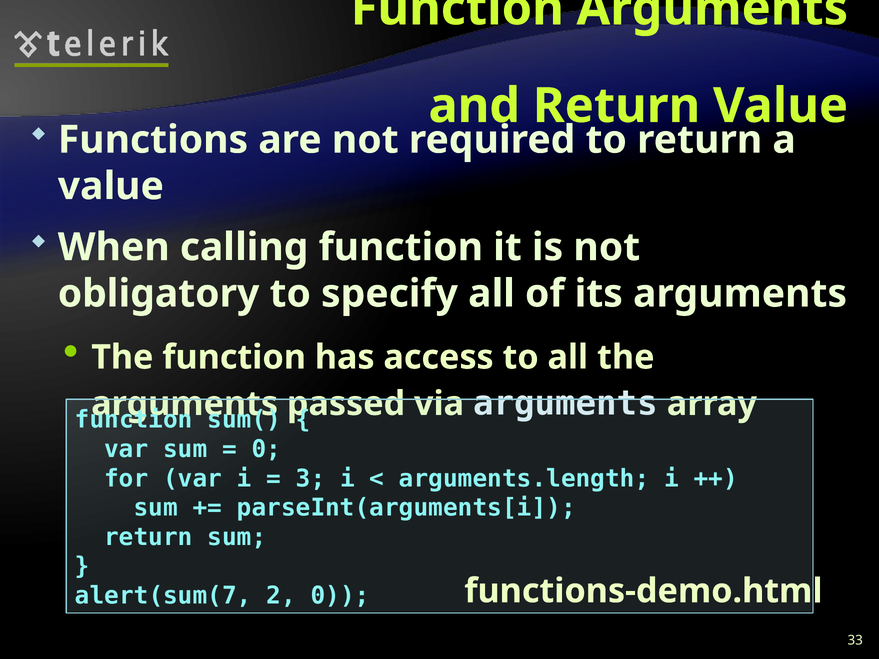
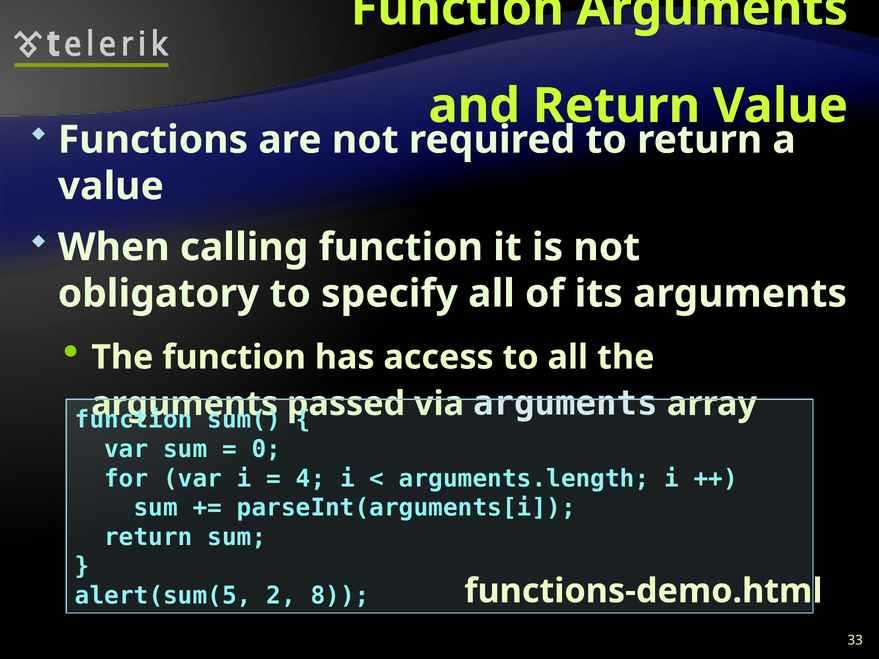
3: 3 -> 4
alert(sum(7: alert(sum(7 -> alert(sum(5
2 0: 0 -> 8
